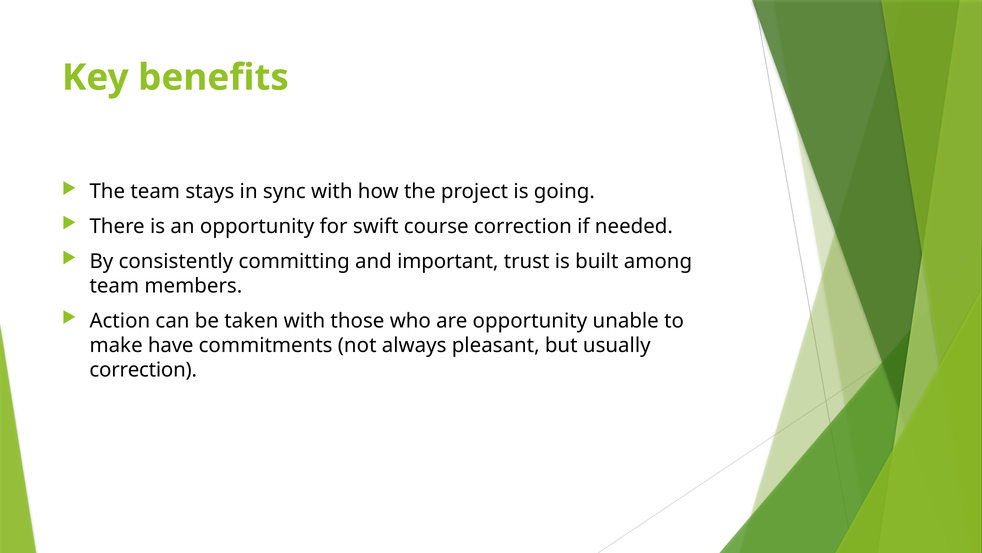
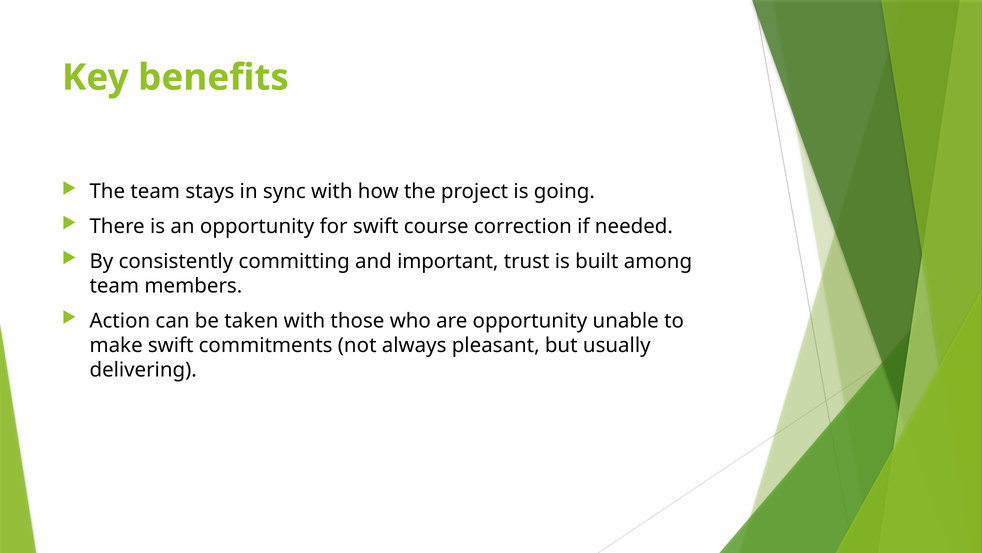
make have: have -> swift
correction at (143, 370): correction -> delivering
